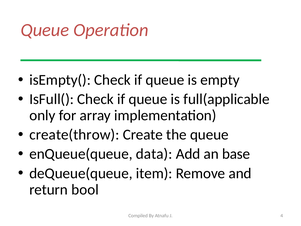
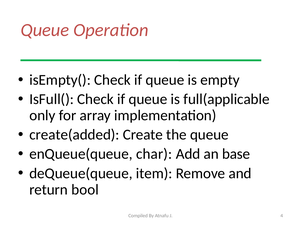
create(throw: create(throw -> create(added
data: data -> char
